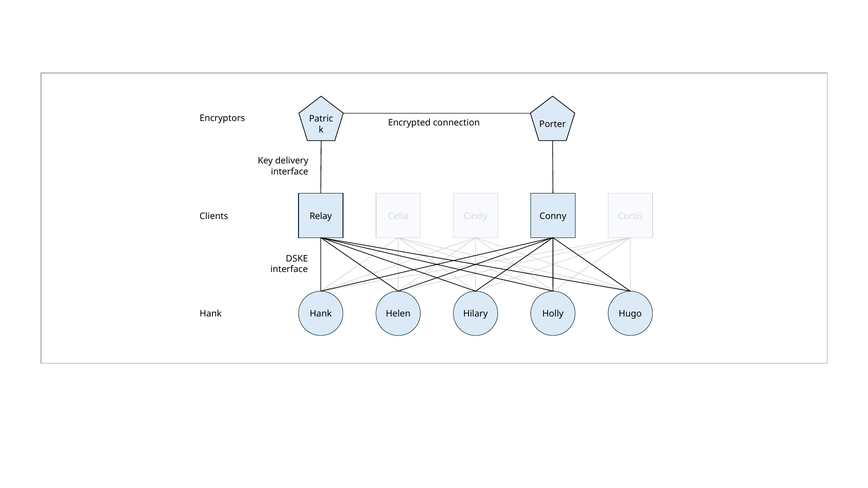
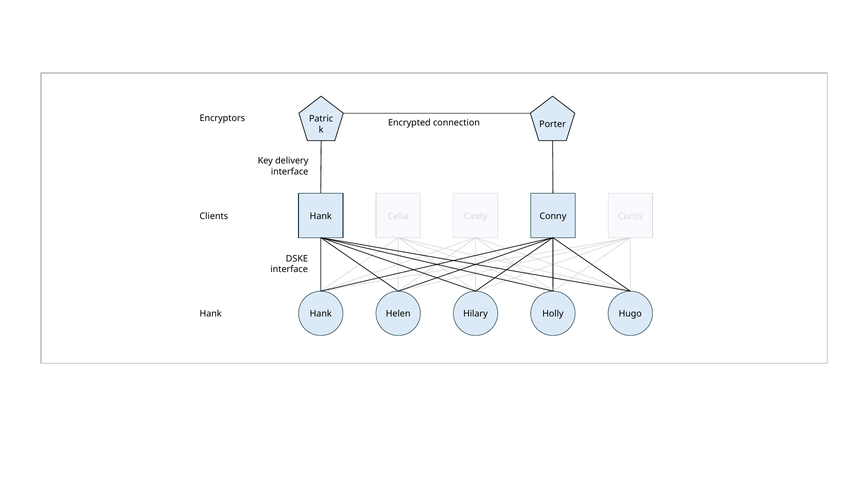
Relay at (321, 216): Relay -> Hank
